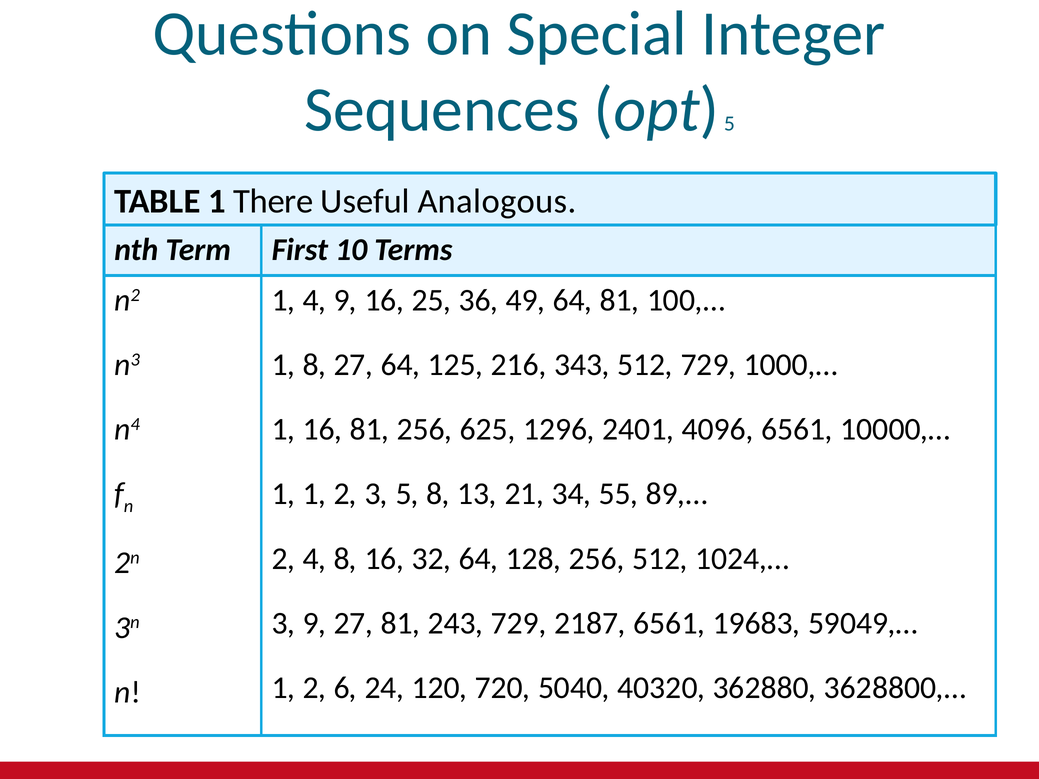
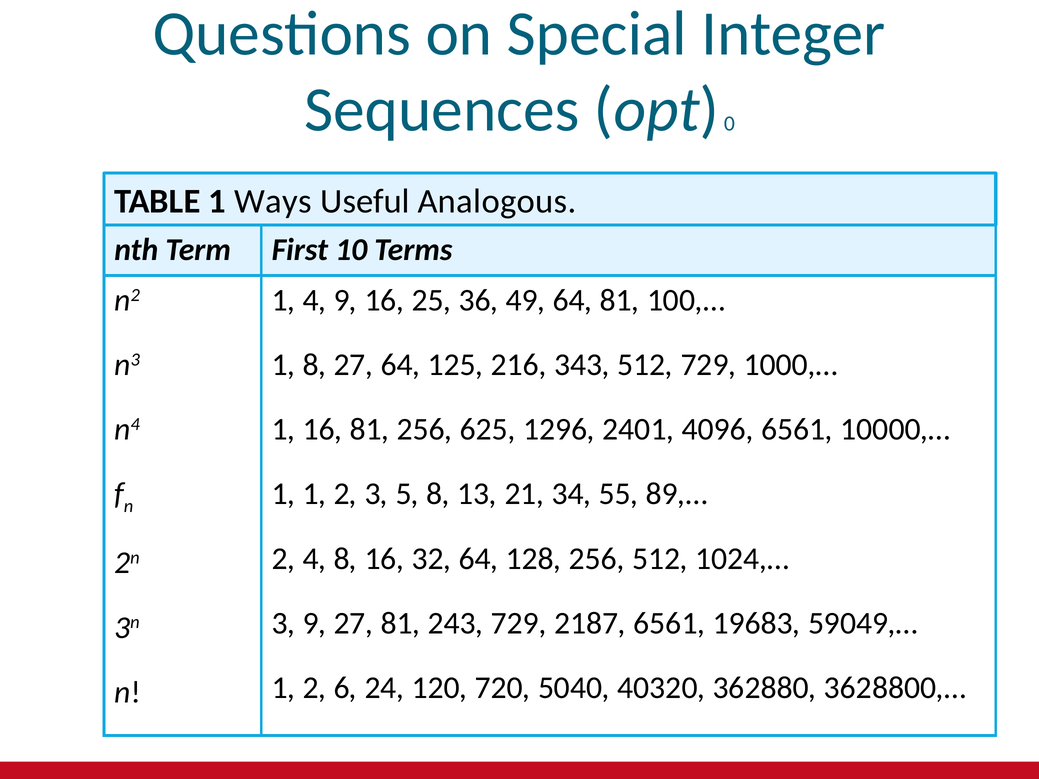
opt 5: 5 -> 0
There: There -> Ways
